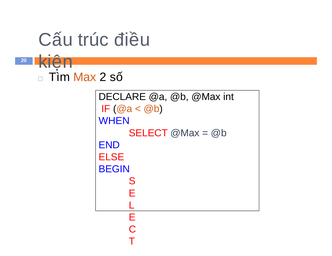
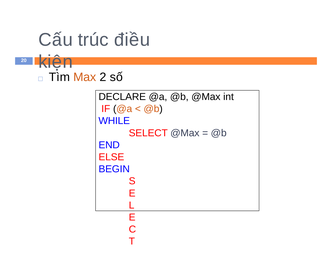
WHEN: WHEN -> WHILE
